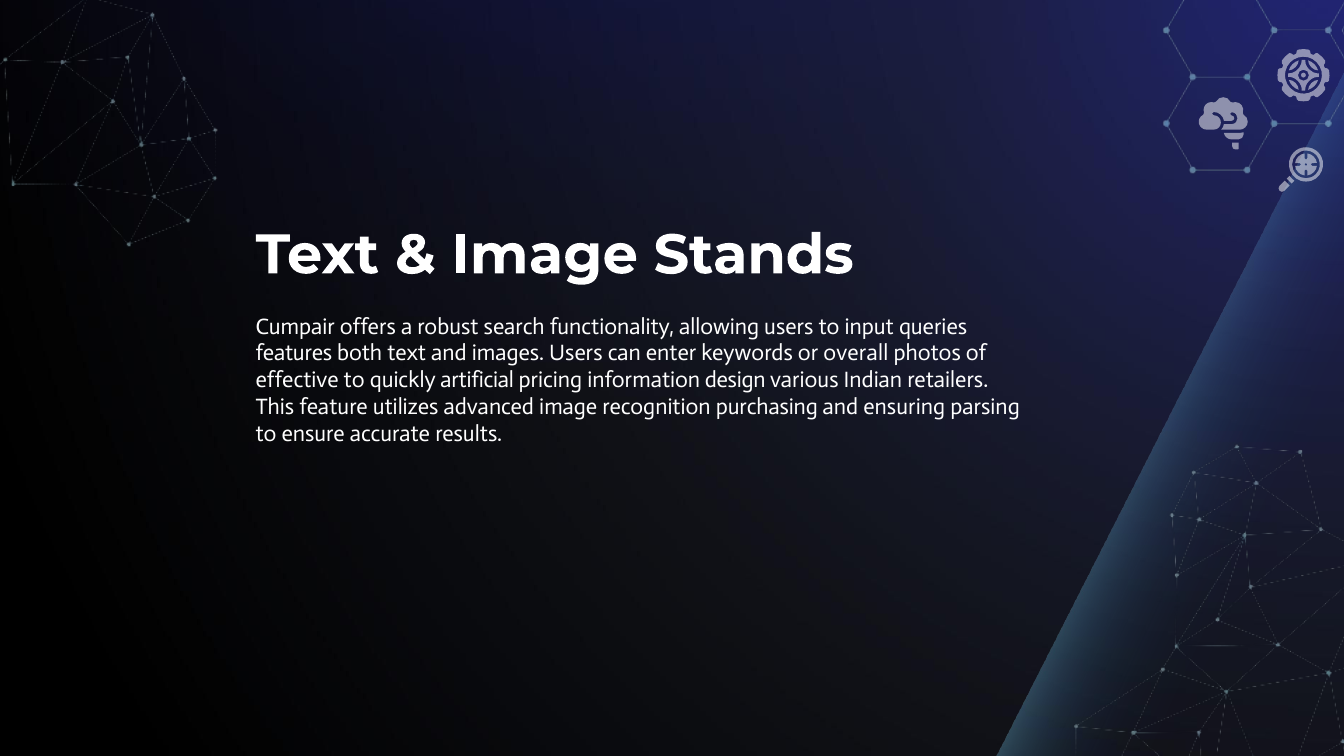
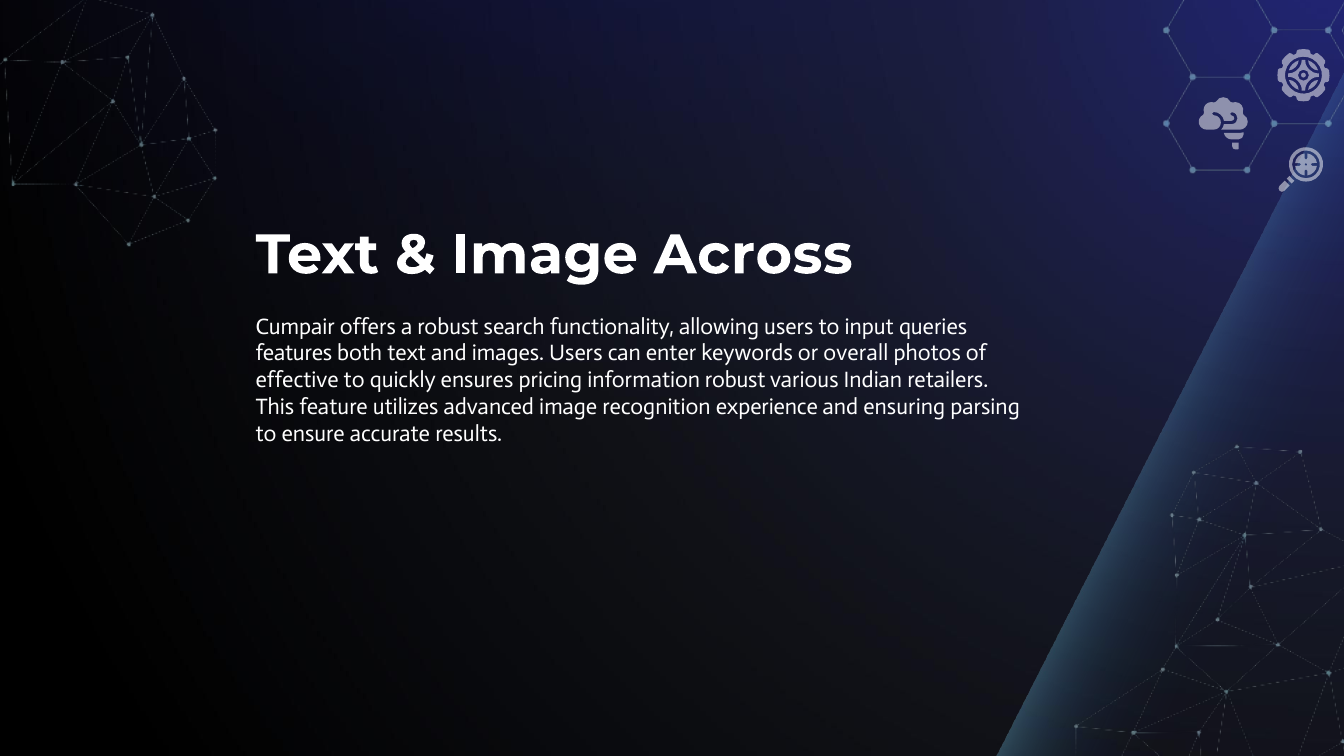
Stands: Stands -> Across
artificial: artificial -> ensures
information design: design -> robust
purchasing: purchasing -> experience
